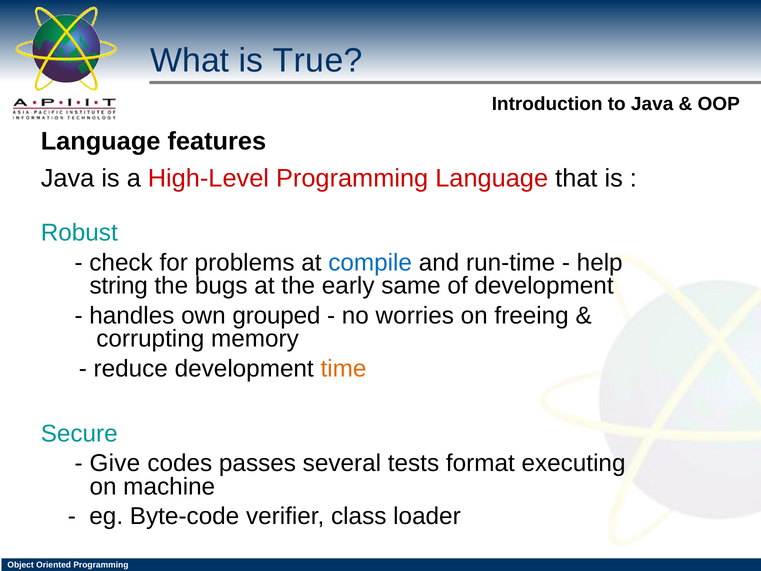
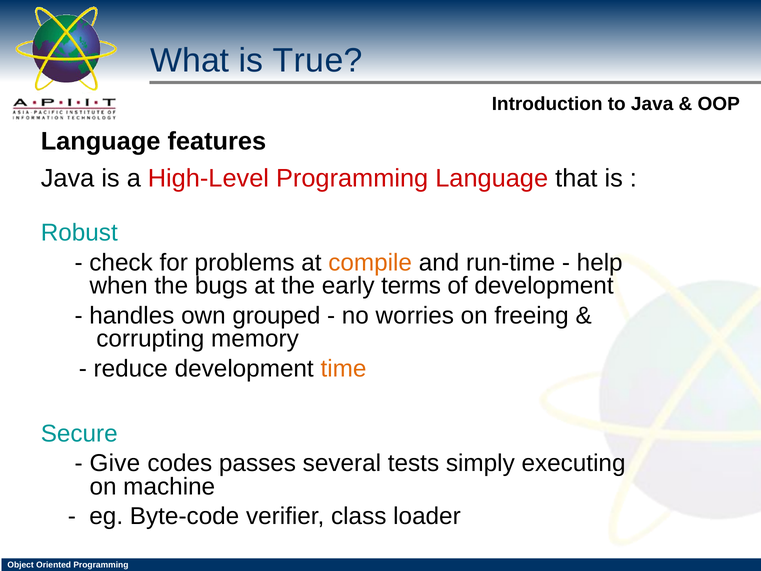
compile colour: blue -> orange
string: string -> when
same: same -> terms
format: format -> simply
